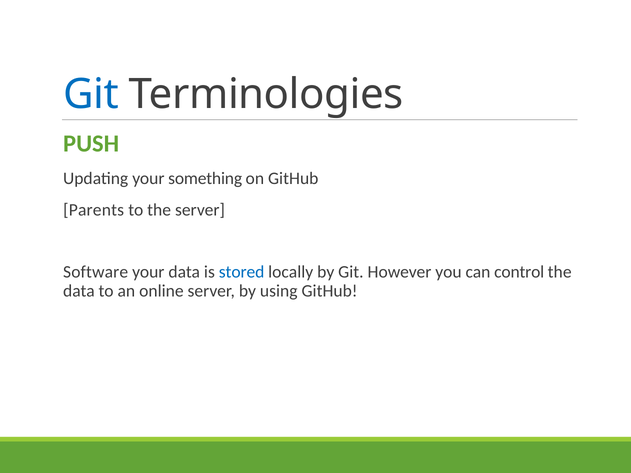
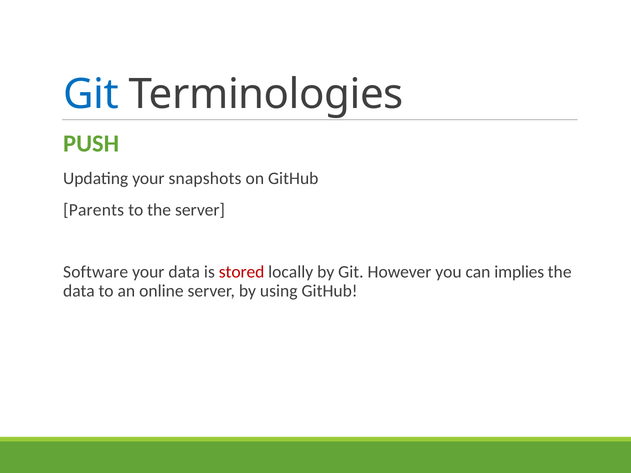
something: something -> snapshots
stored colour: blue -> red
control: control -> implies
